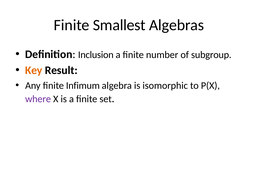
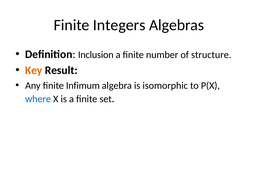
Smallest: Smallest -> Integers
subgroup: subgroup -> structure
where colour: purple -> blue
